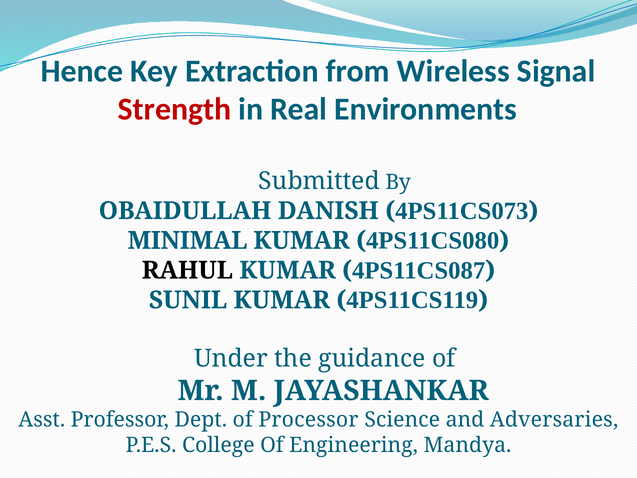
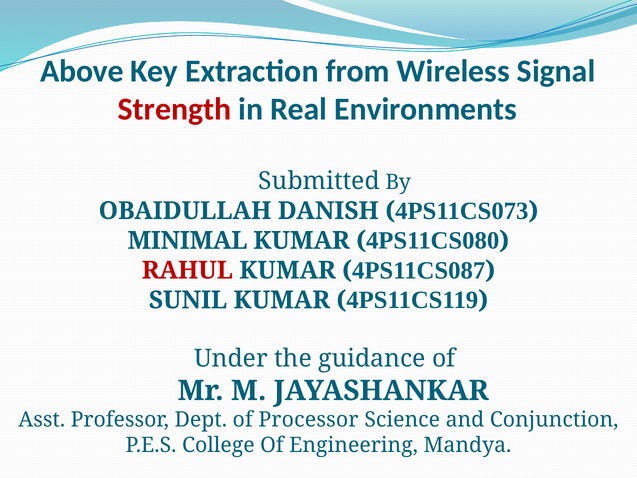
Hence: Hence -> Above
RAHUL colour: black -> red
Adversaries: Adversaries -> Conjunction
